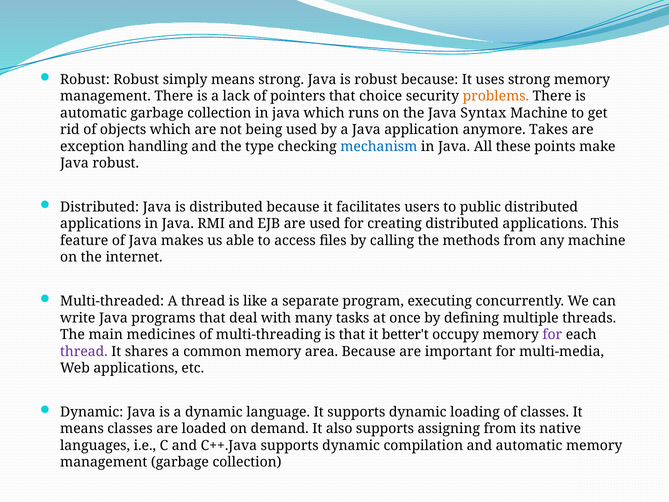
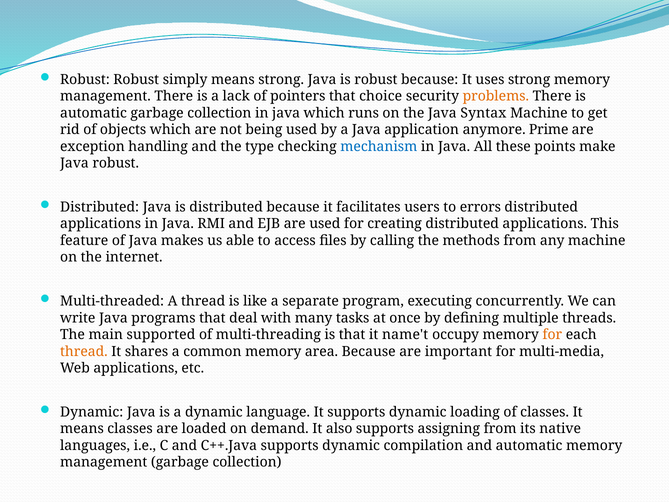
Takes: Takes -> Prime
public: public -> errors
medicines: medicines -> supported
better't: better't -> name't
for at (552, 335) colour: purple -> orange
thread at (84, 351) colour: purple -> orange
